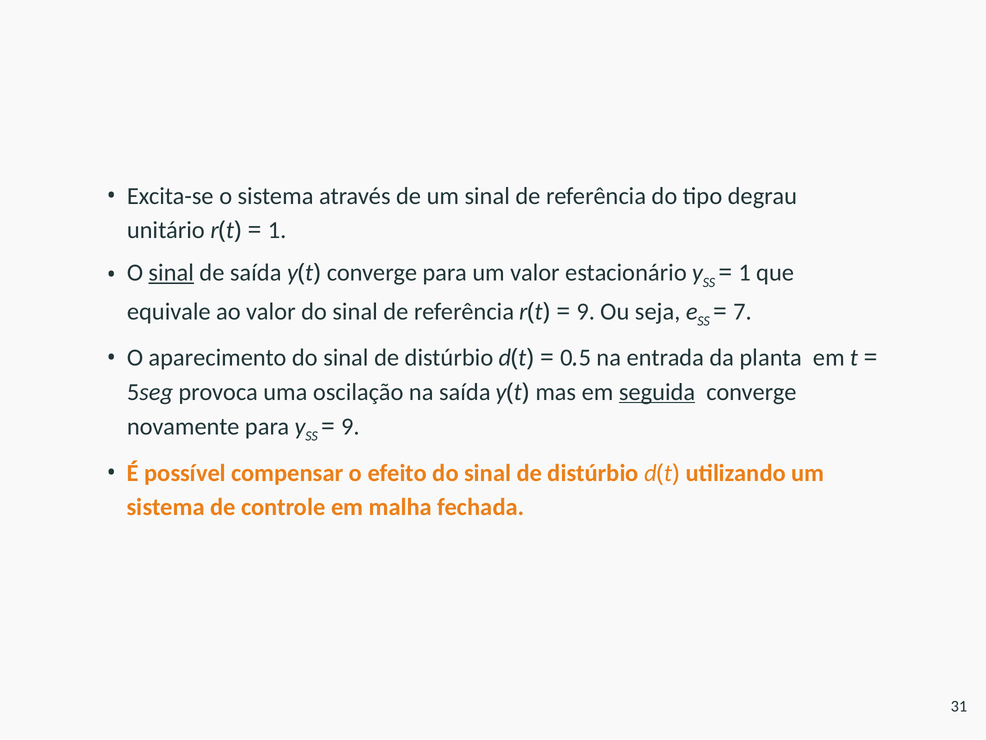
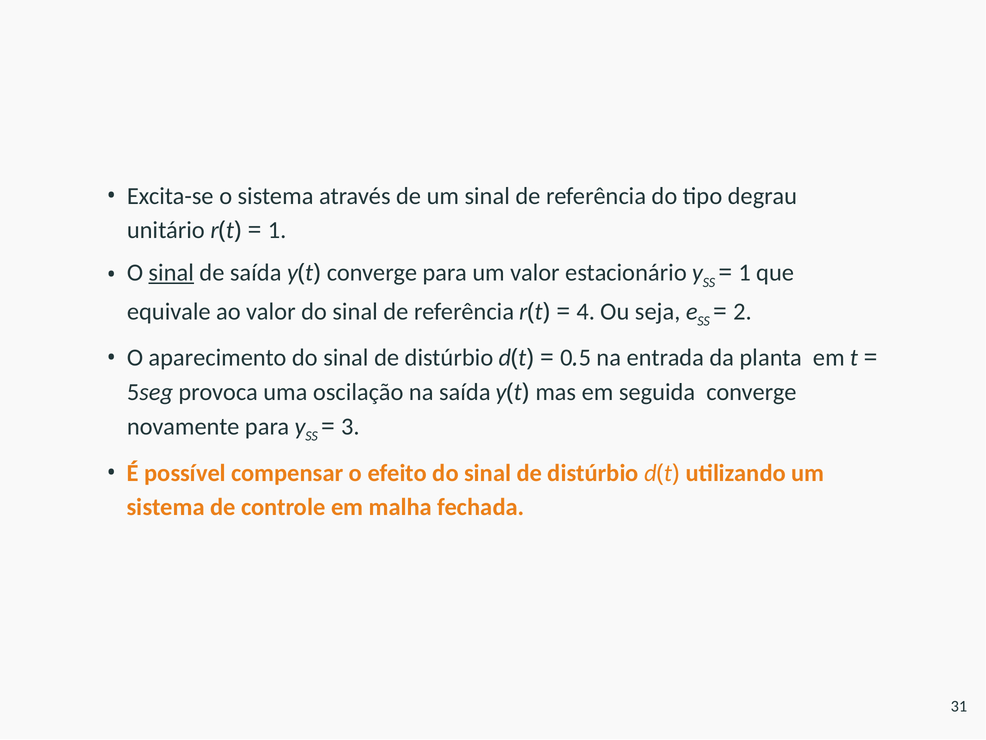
9 at (586, 312): 9 -> 4
7: 7 -> 2
seguida underline: present -> none
9 at (350, 427): 9 -> 3
